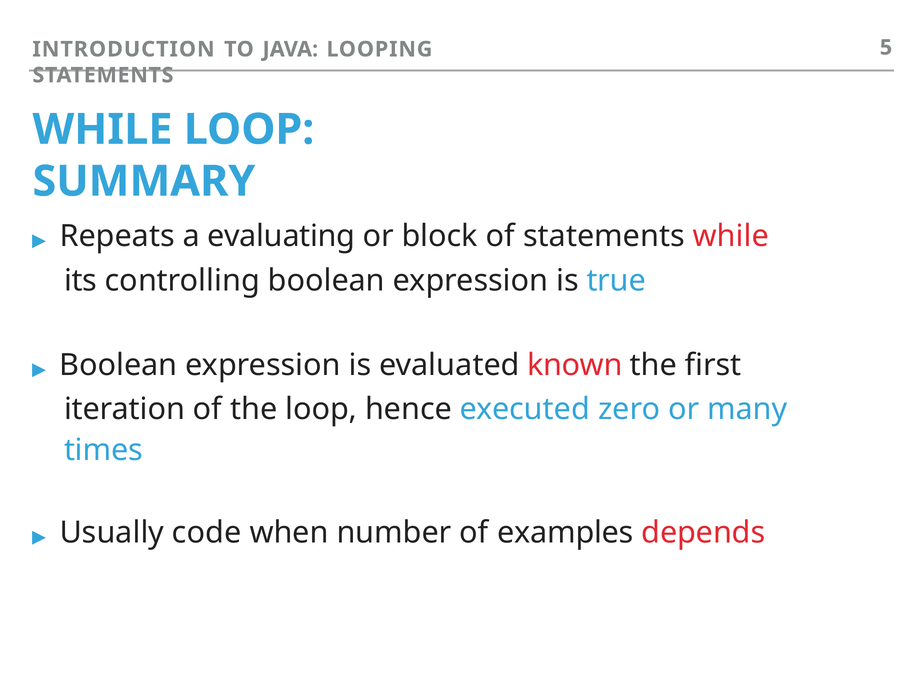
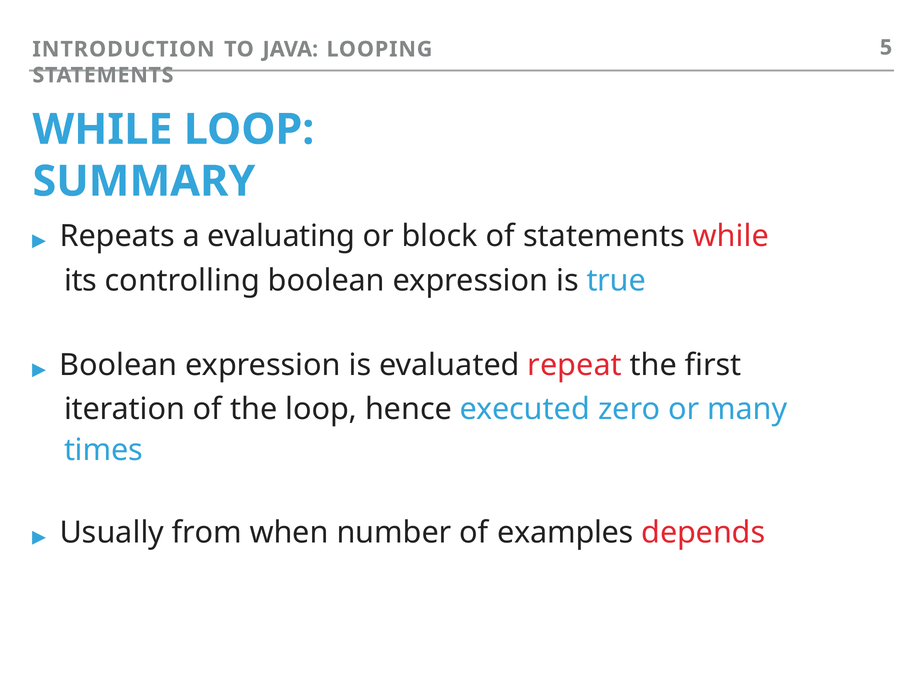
known: known -> repeat
code: code -> from
